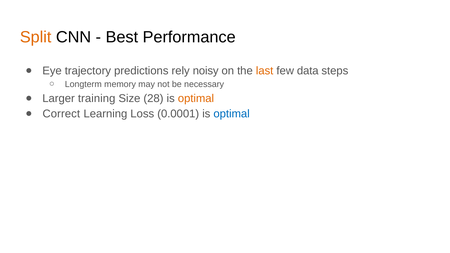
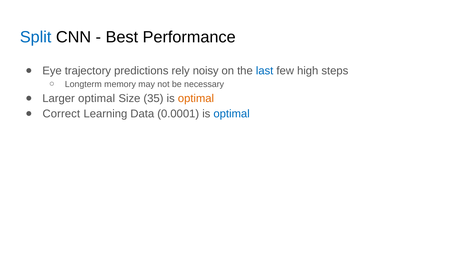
Split colour: orange -> blue
last colour: orange -> blue
data: data -> high
Larger training: training -> optimal
28: 28 -> 35
Loss: Loss -> Data
